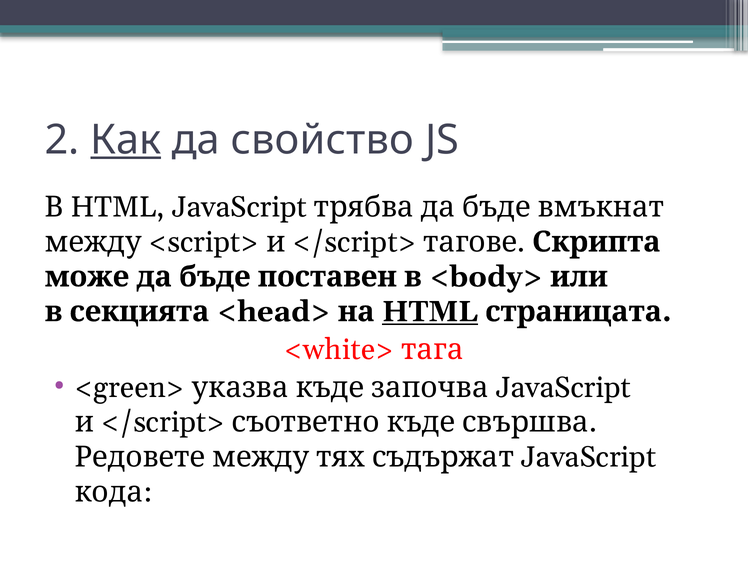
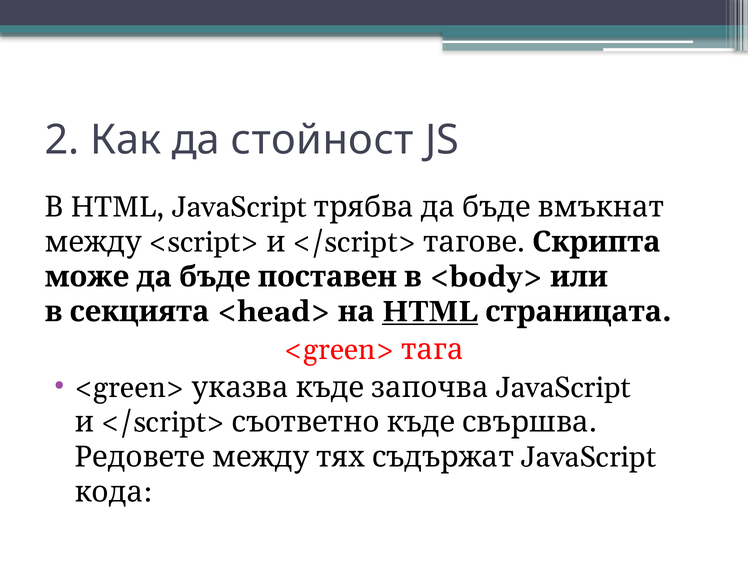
Как underline: present -> none
свойство: свойство -> стойност
<white> at (339, 350): <white> -> <green>
